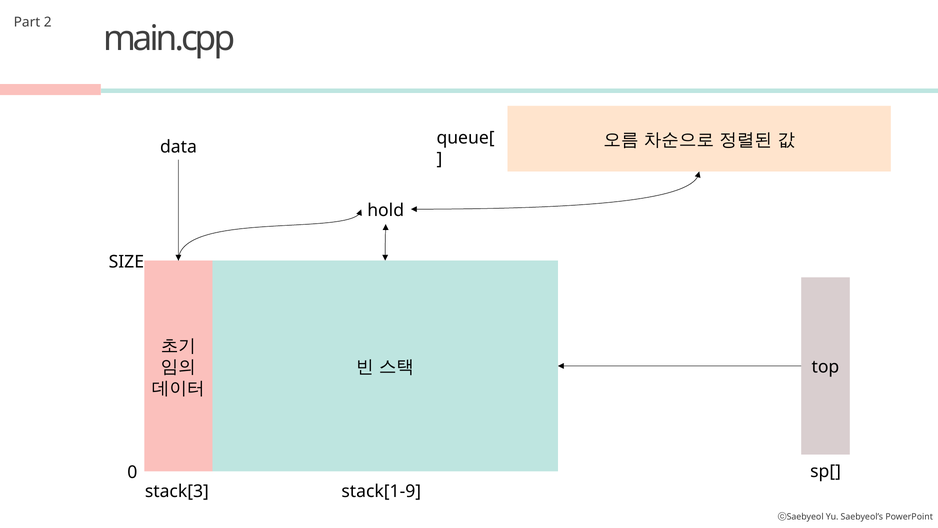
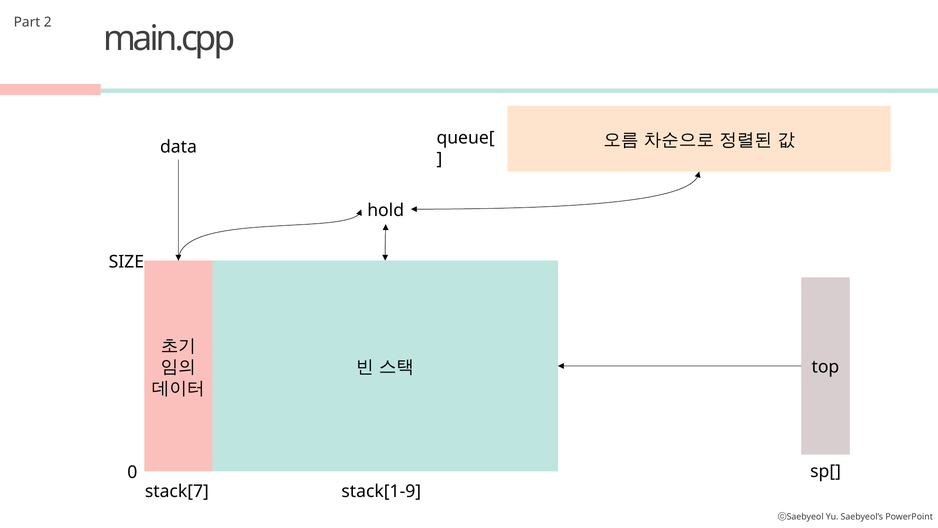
stack[3: stack[3 -> stack[7
